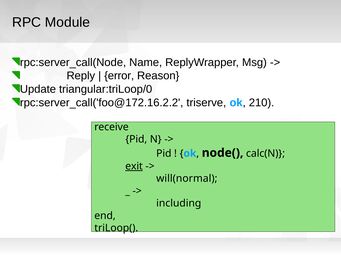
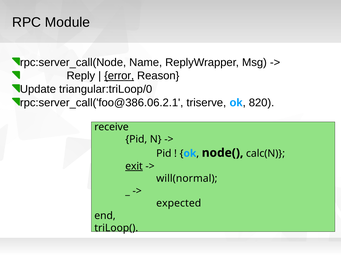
error underline: none -> present
rpc:server_call('foo@172.16.2.2: rpc:server_call('foo@172.16.2.2 -> rpc:server_call('foo@386.06.2.1
210: 210 -> 820
including: including -> expected
